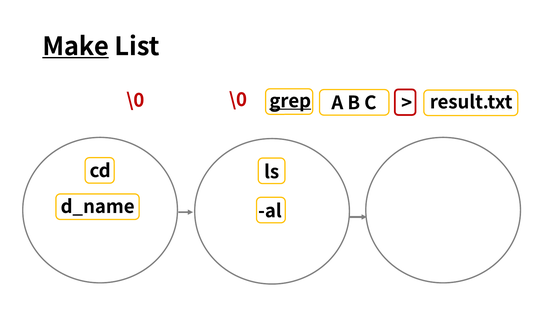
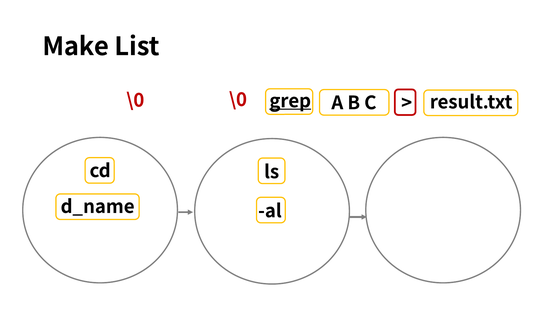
Make underline: present -> none
